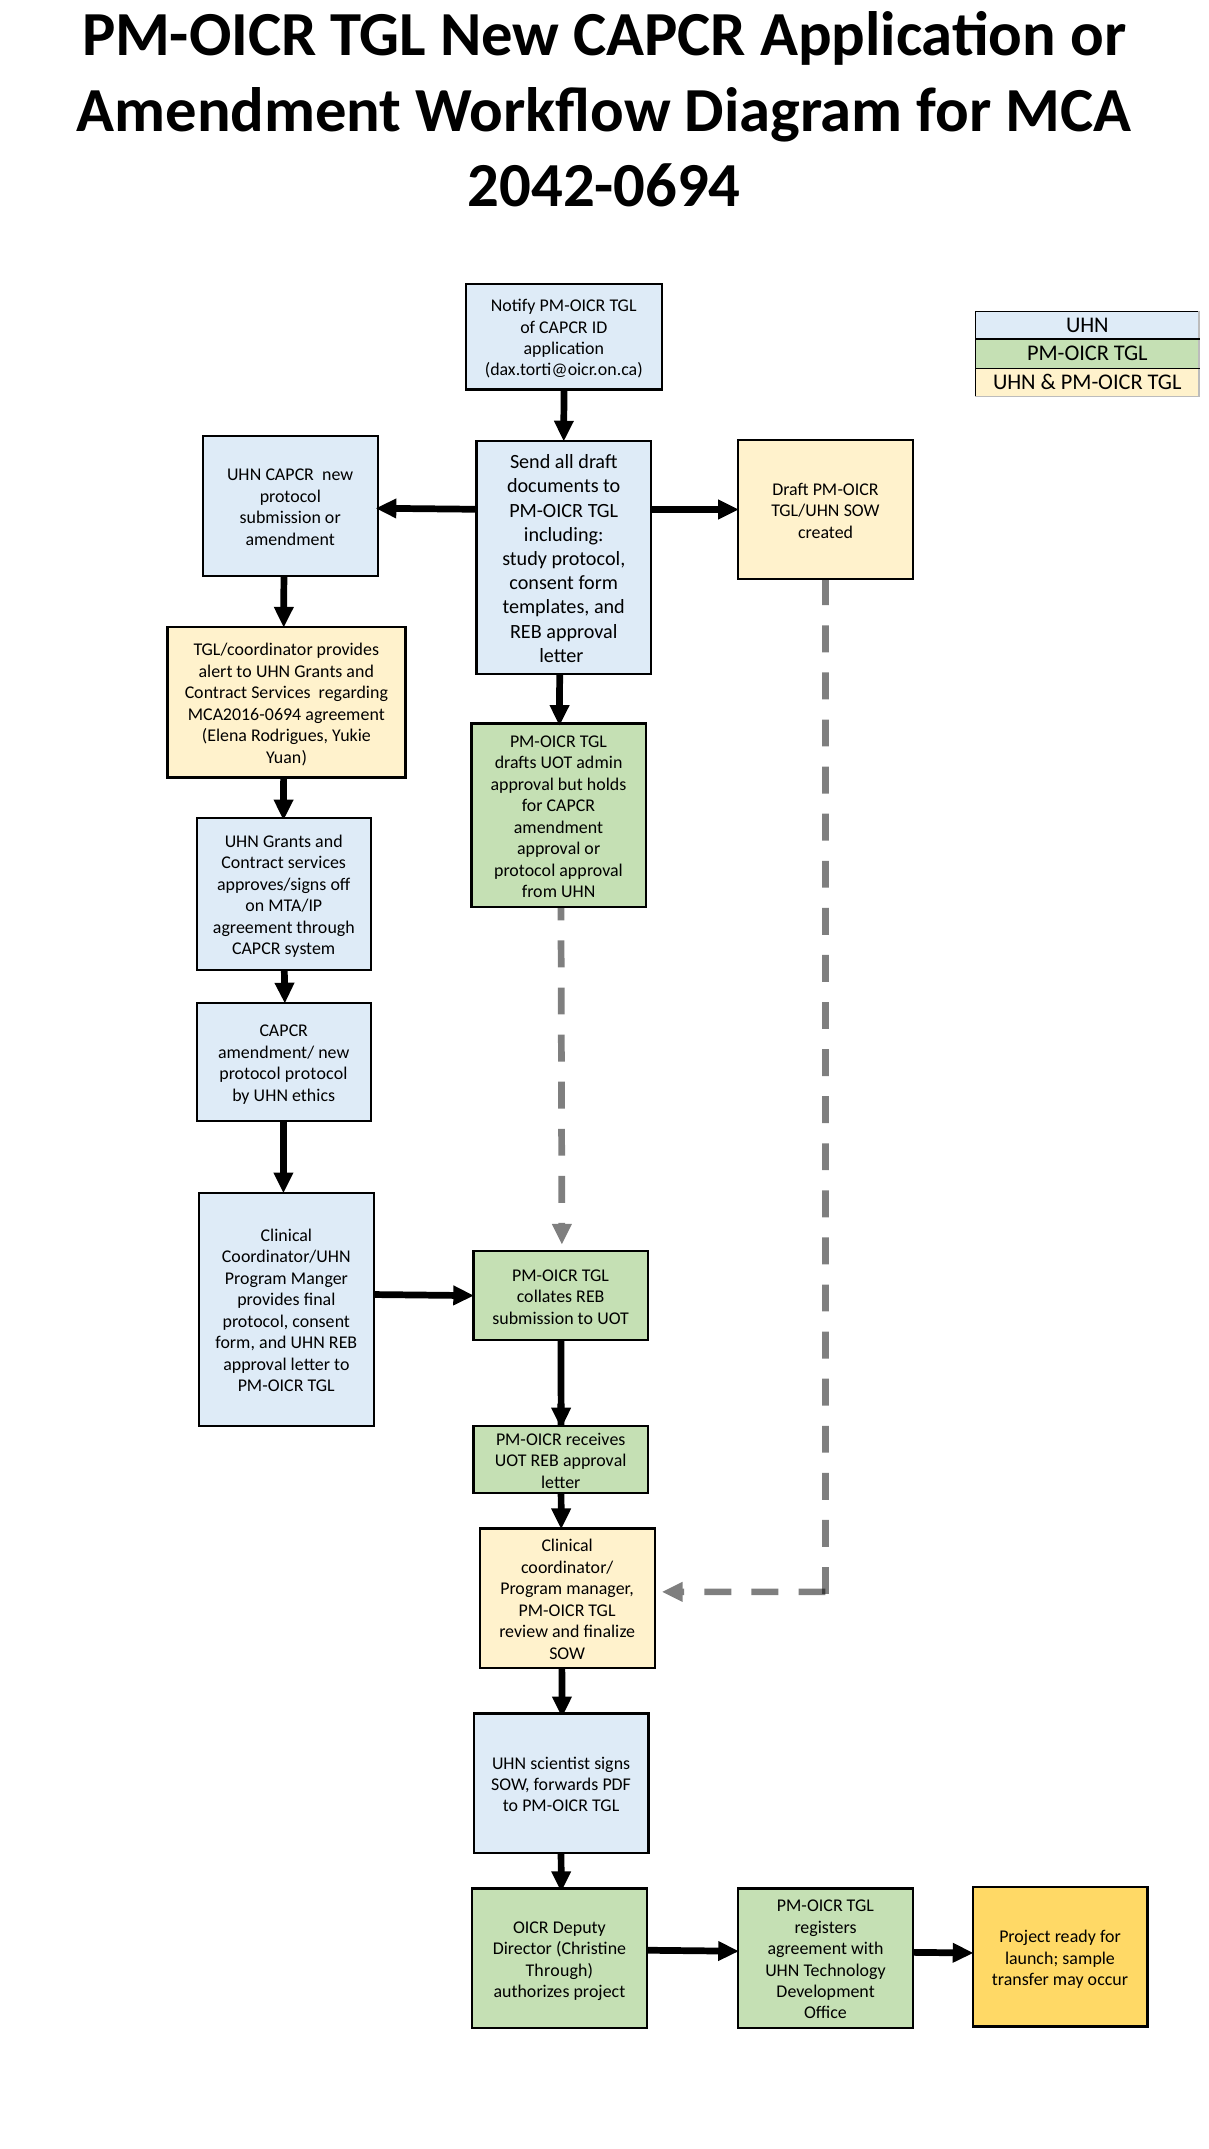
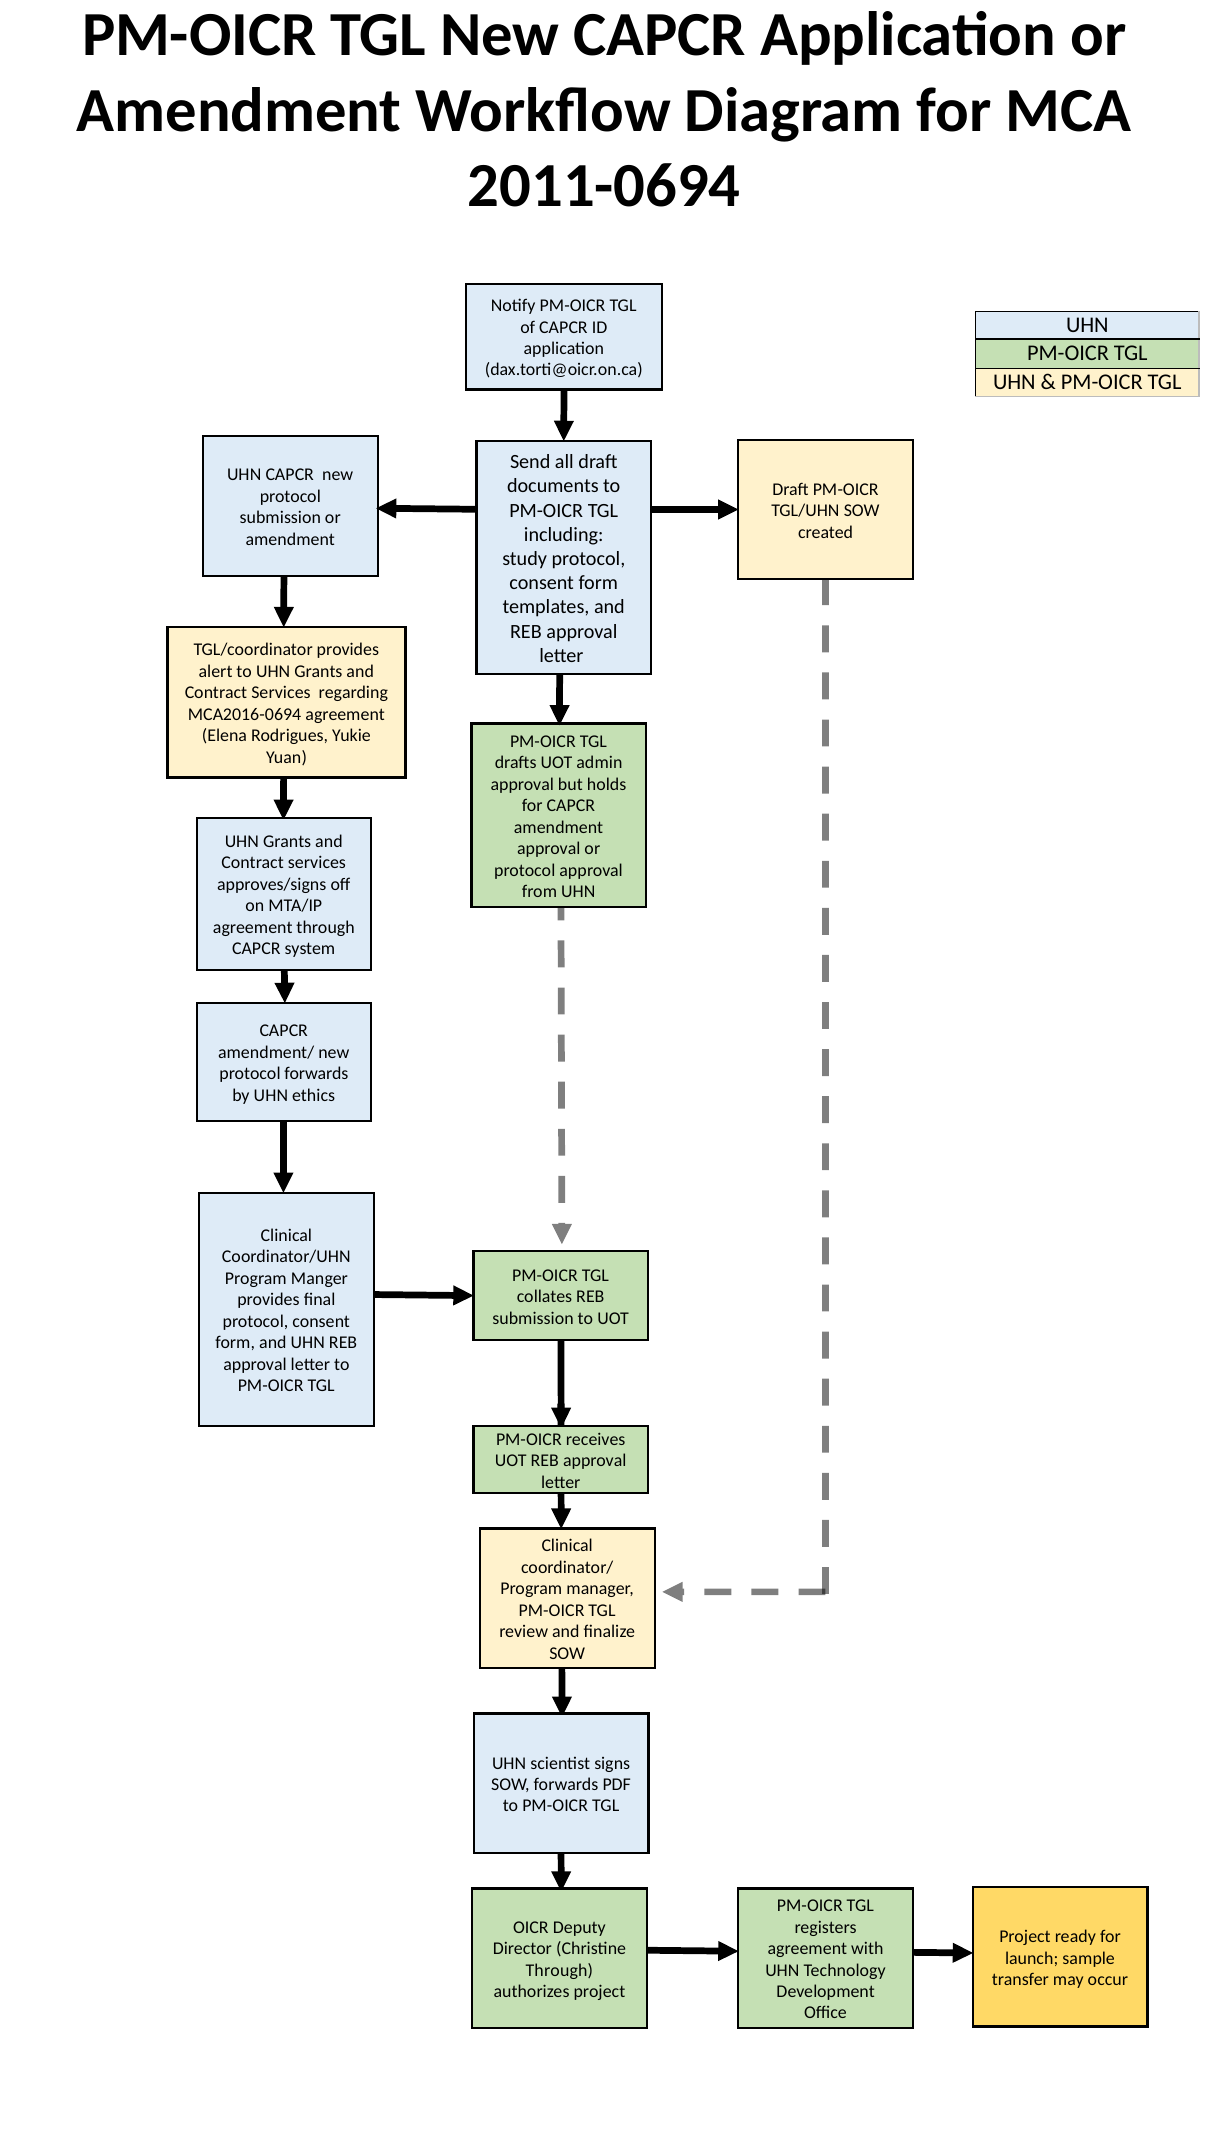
2042-0694: 2042-0694 -> 2011-0694
protocol protocol: protocol -> forwards
